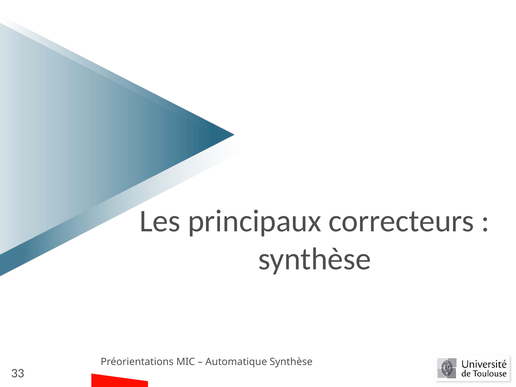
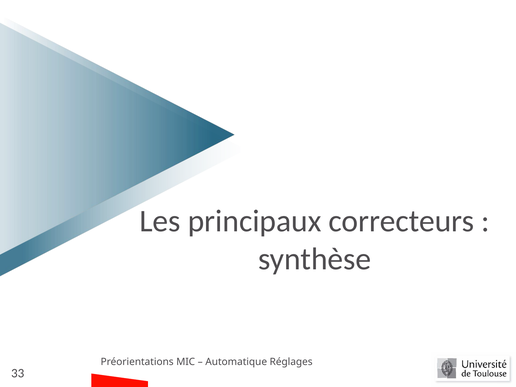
Automatique Synthèse: Synthèse -> Réglages
